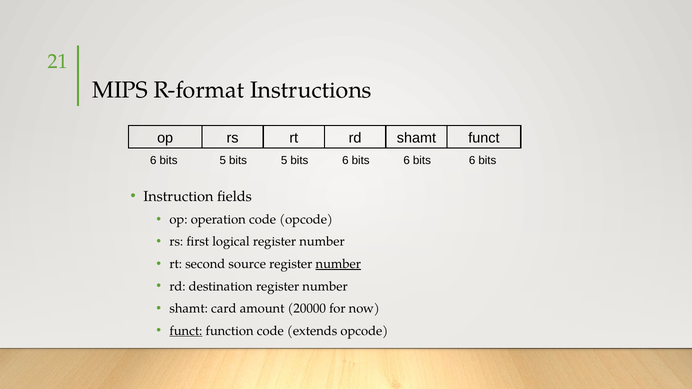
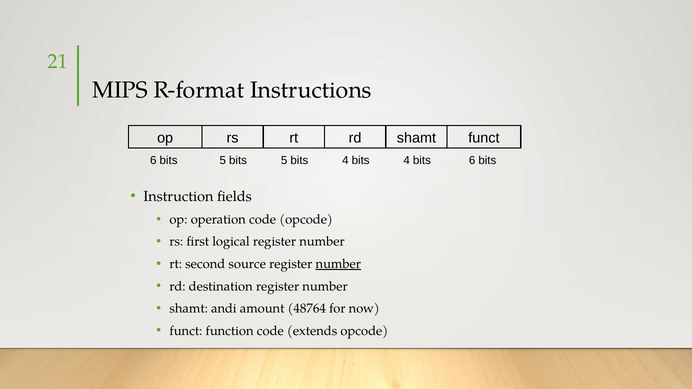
5 bits 6: 6 -> 4
6 at (407, 161): 6 -> 4
card: card -> andi
20000: 20000 -> 48764
funct at (186, 331) underline: present -> none
